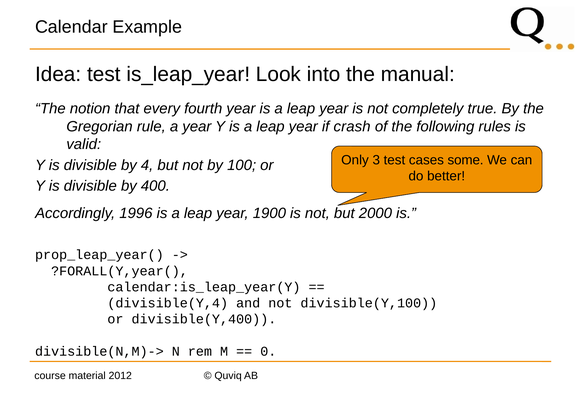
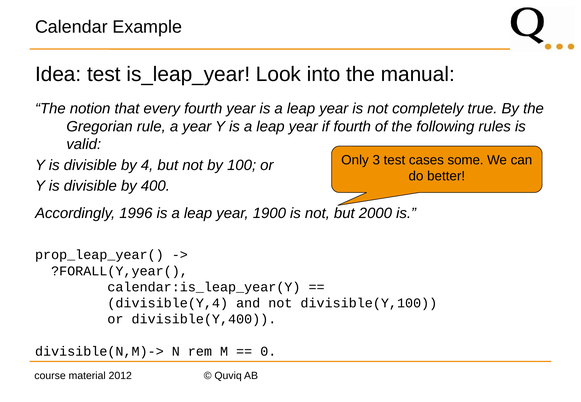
if crash: crash -> fourth
